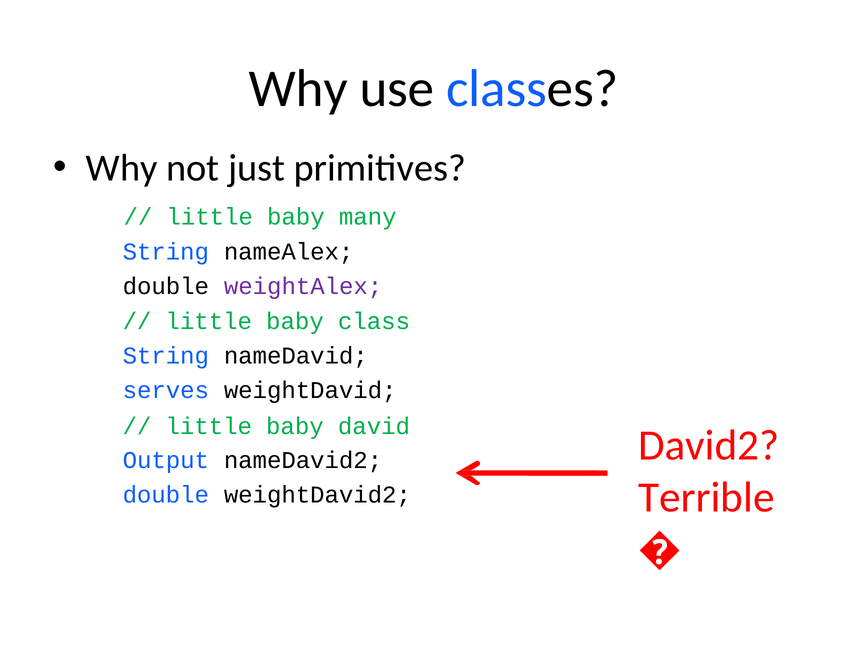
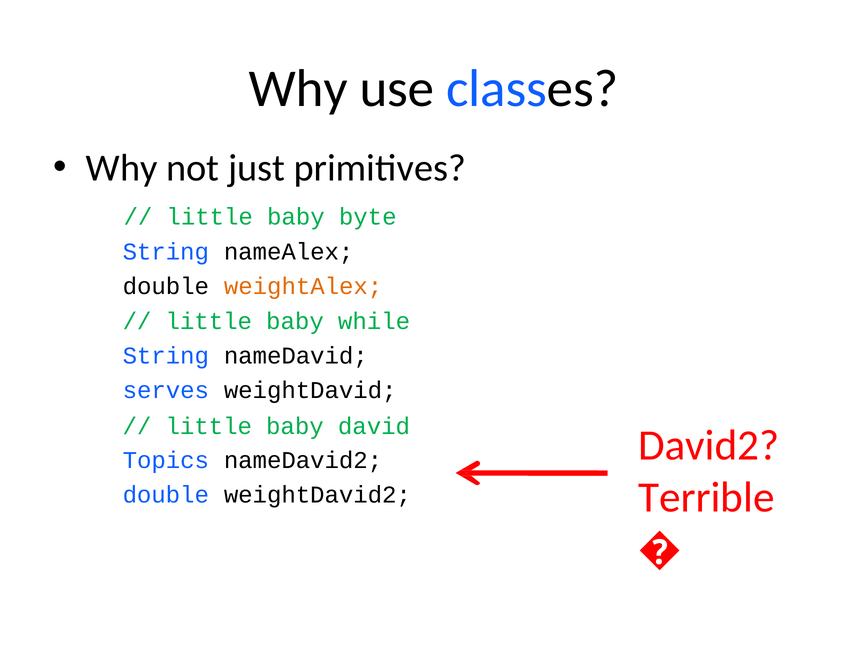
many: many -> byte
weightAlex colour: purple -> orange
class: class -> while
Output: Output -> Topics
